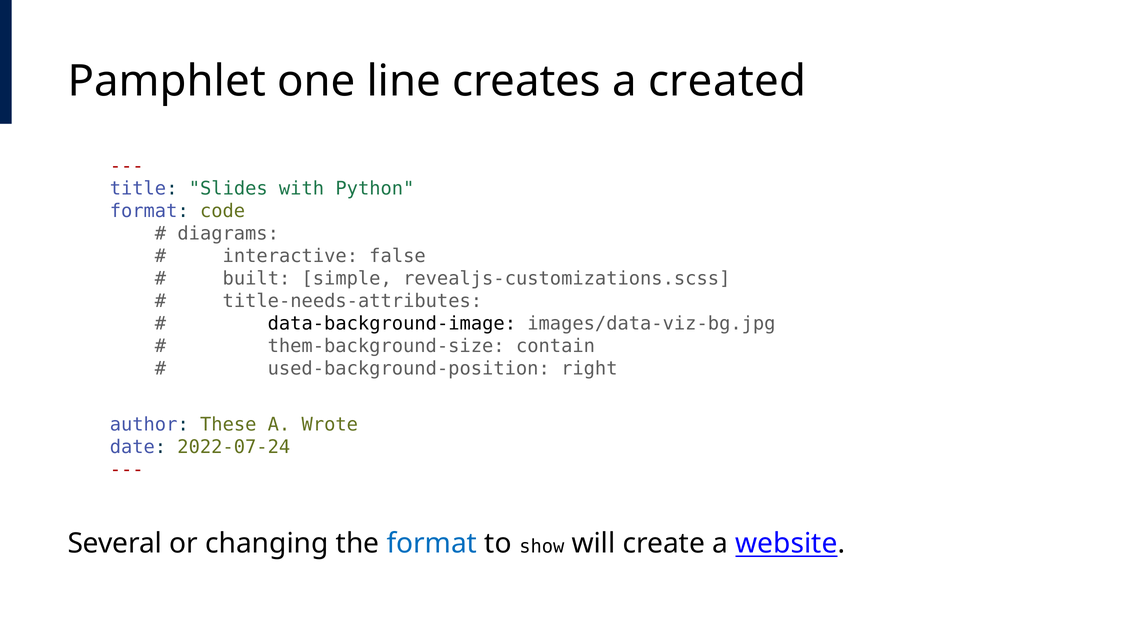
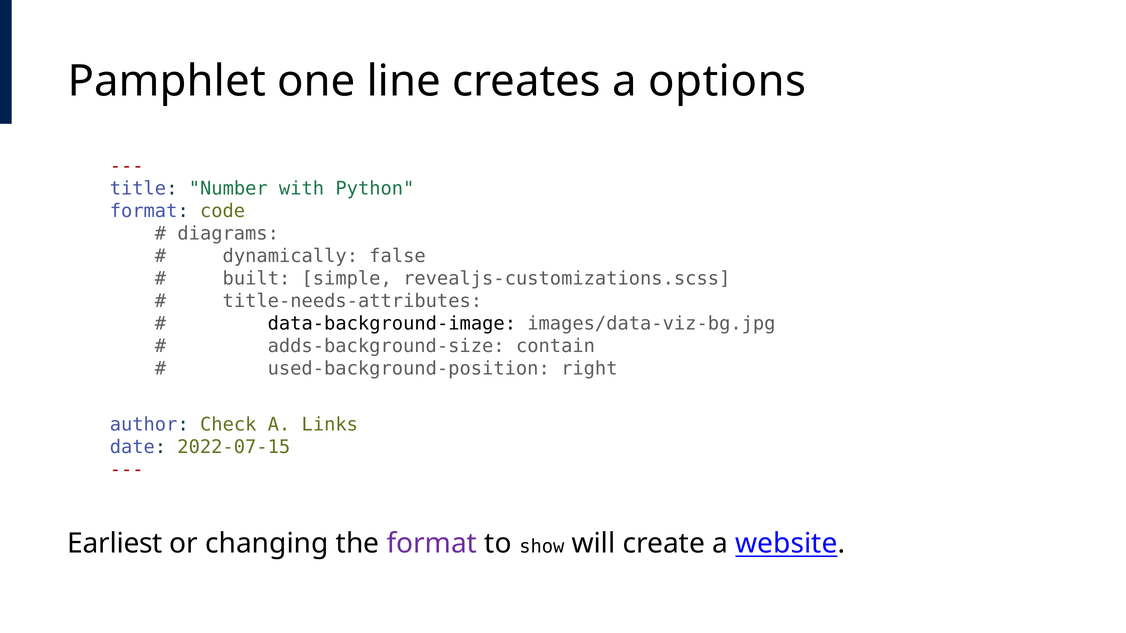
created: created -> options
Slides: Slides -> Number
interactive: interactive -> dynamically
them-background-size: them-background-size -> adds-background-size
These: These -> Check
Wrote: Wrote -> Links
2022-07-24: 2022-07-24 -> 2022-07-15
Several: Several -> Earliest
format at (432, 544) colour: blue -> purple
